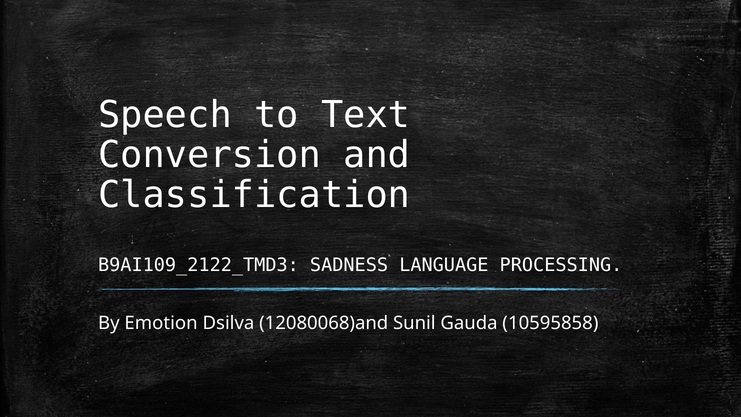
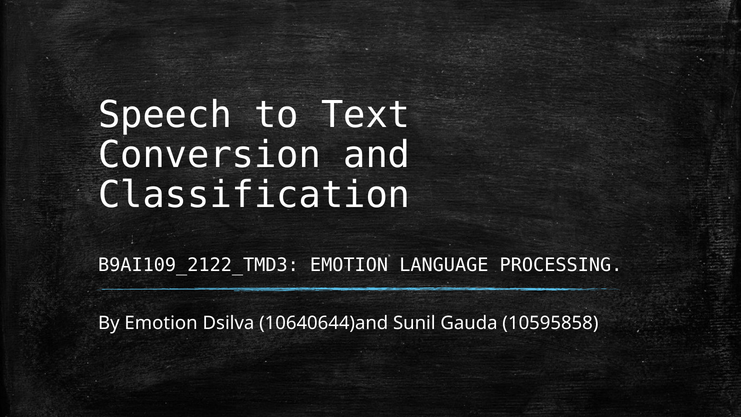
B9AI109_2122_TMD3 SADNESS: SADNESS -> EMOTION
12080068)and: 12080068)and -> 10640644)and
